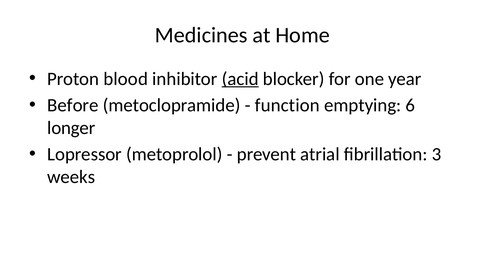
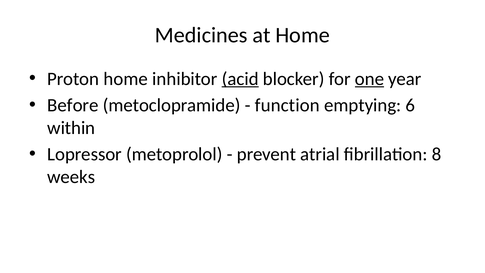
Proton blood: blood -> home
one underline: none -> present
longer: longer -> within
3: 3 -> 8
